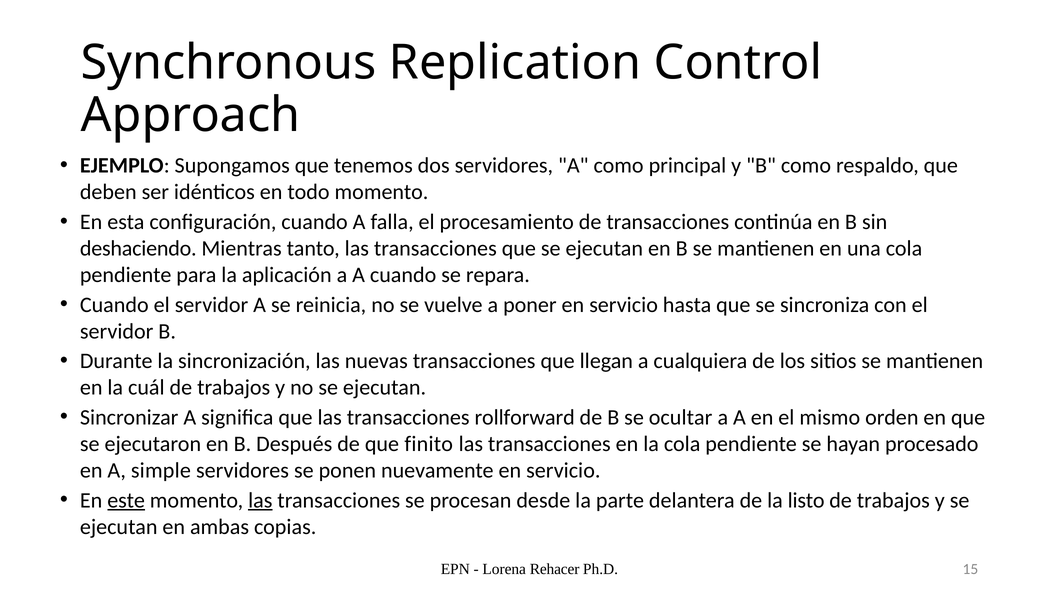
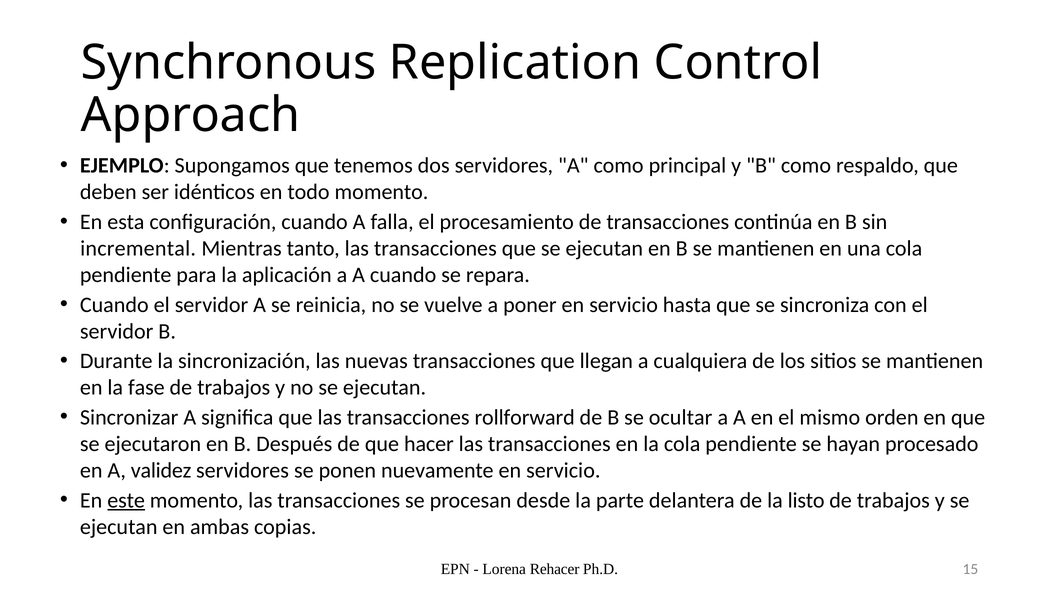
deshaciendo: deshaciendo -> incremental
cuál: cuál -> fase
finito: finito -> hacer
simple: simple -> validez
las at (260, 500) underline: present -> none
